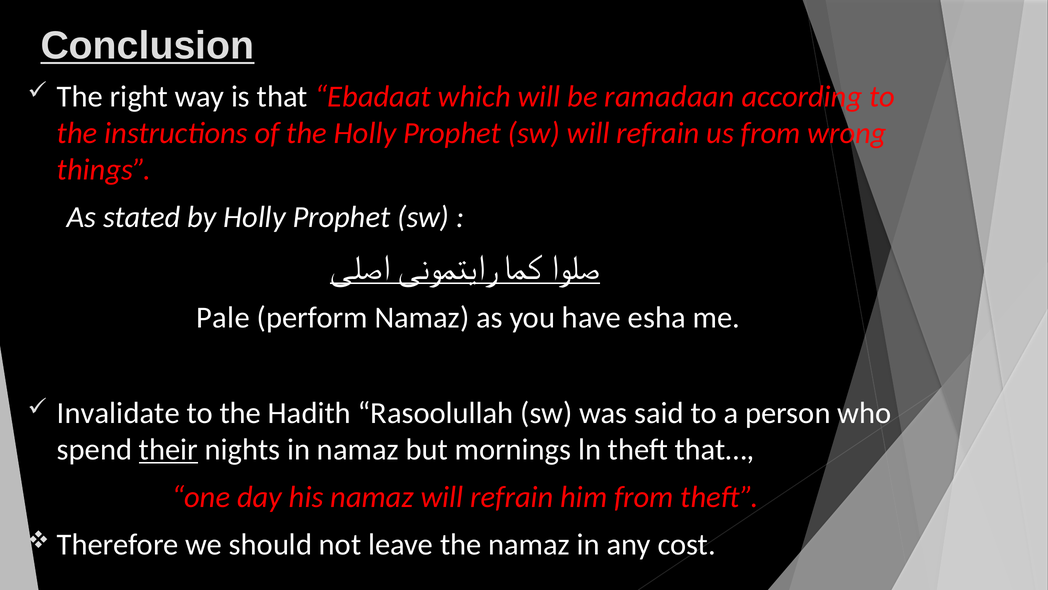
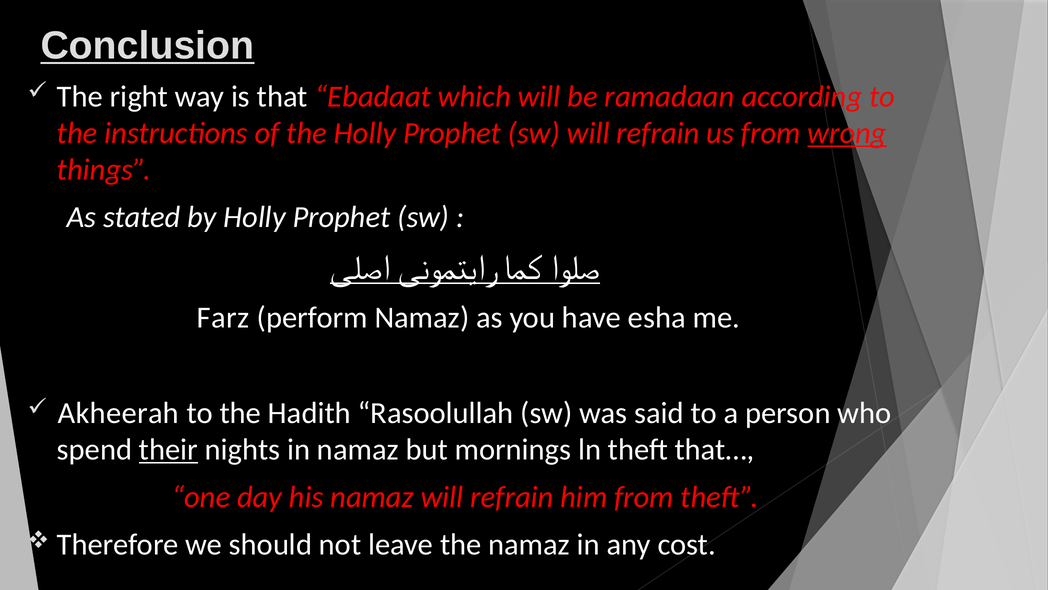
wrong underline: none -> present
Pale: Pale -> Farz
Invalidate: Invalidate -> Akheerah
